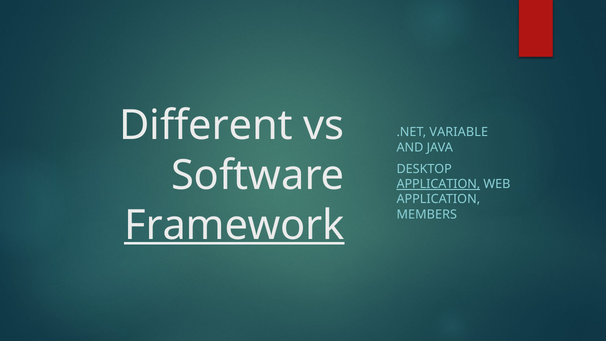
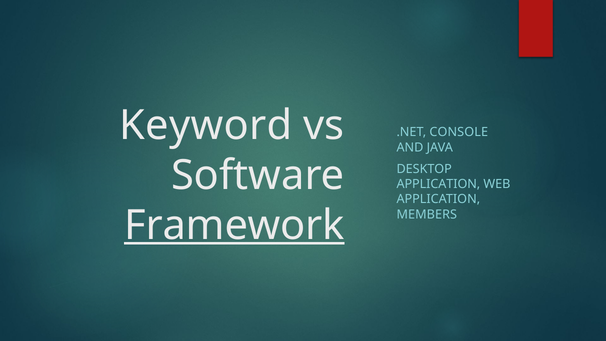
Different: Different -> Keyword
VARIABLE: VARIABLE -> CONSOLE
APPLICATION at (438, 184) underline: present -> none
